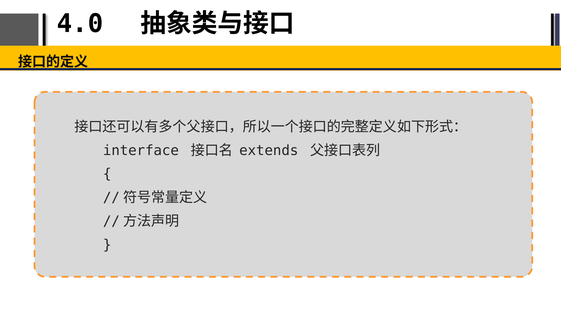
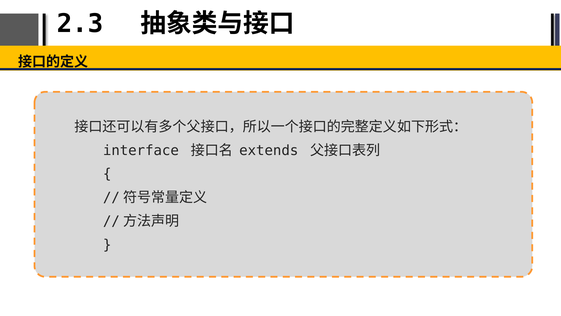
4.0: 4.0 -> 2.3
